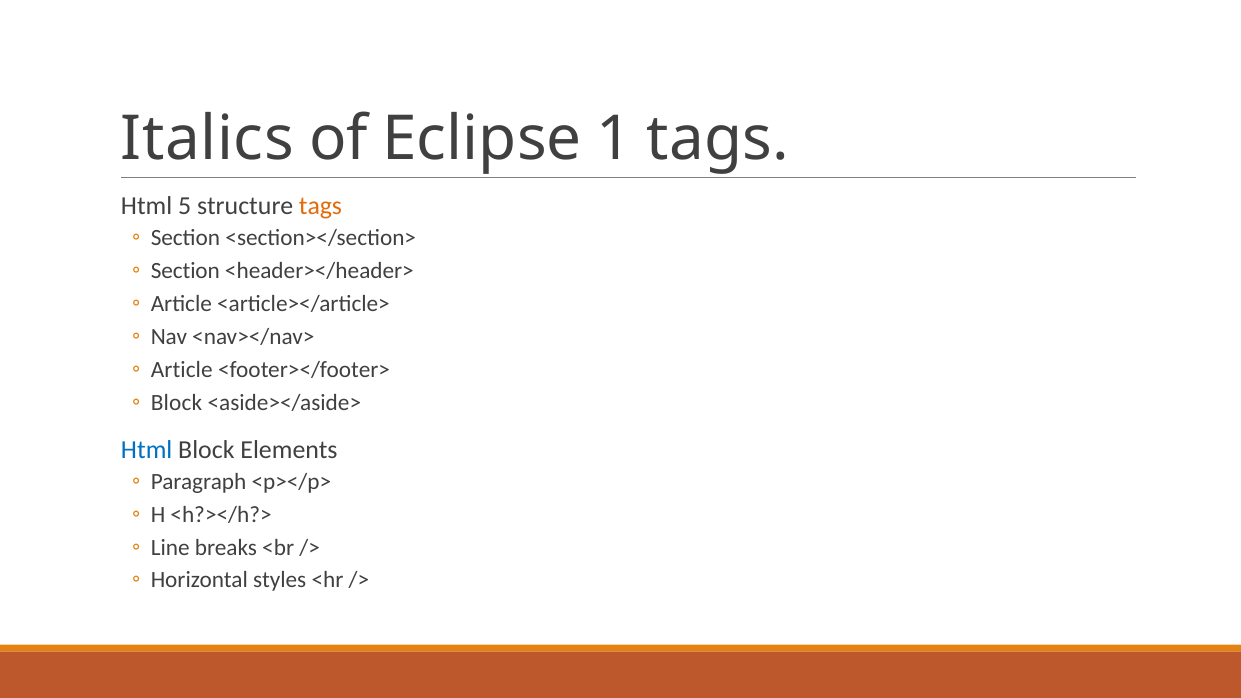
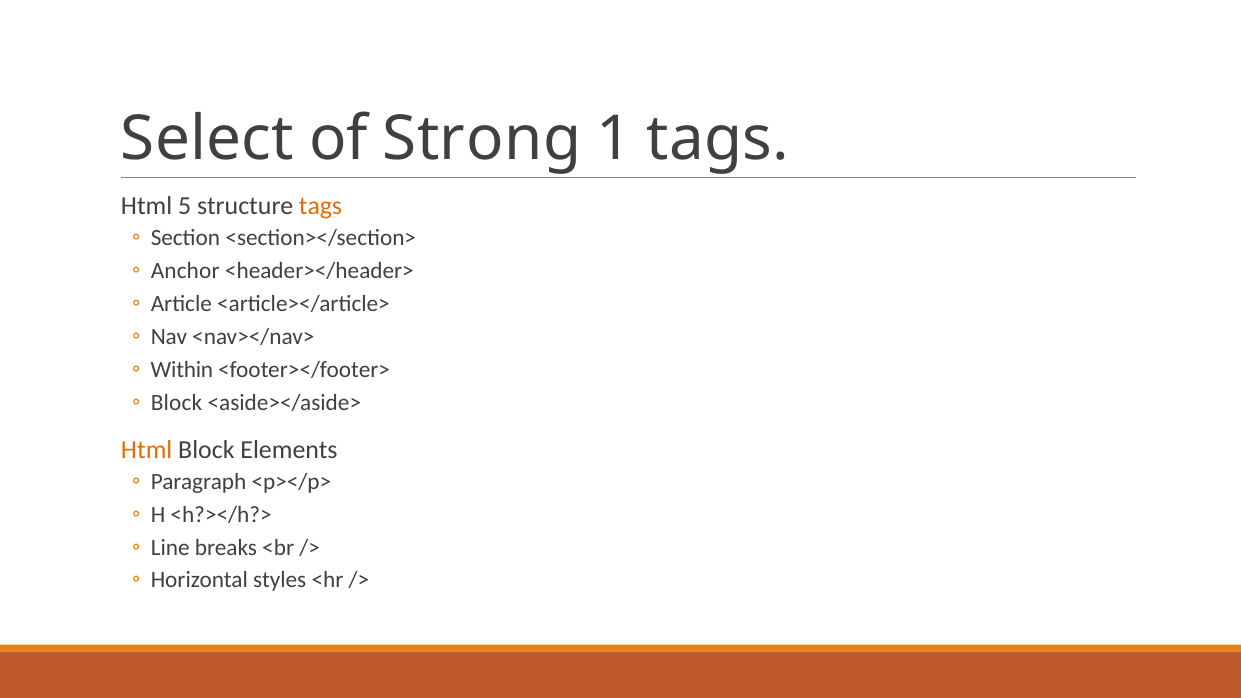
Italics: Italics -> Select
Eclipse: Eclipse -> Strong
Section at (185, 271): Section -> Anchor
Article at (182, 370): Article -> Within
Html at (147, 450) colour: blue -> orange
